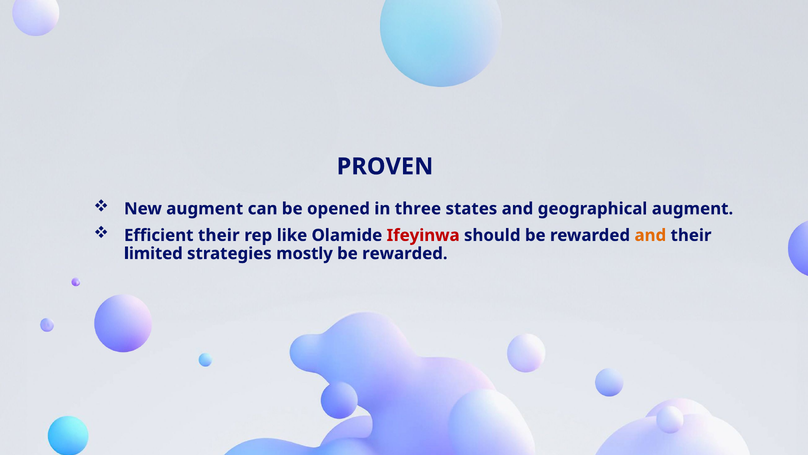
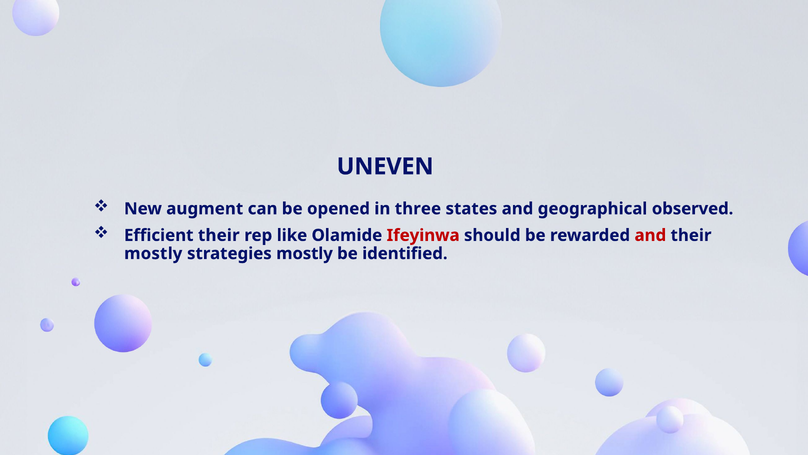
PROVEN: PROVEN -> UNEVEN
geographical augment: augment -> observed
and at (650, 235) colour: orange -> red
limited at (153, 253): limited -> mostly
rewarded at (405, 253): rewarded -> identified
